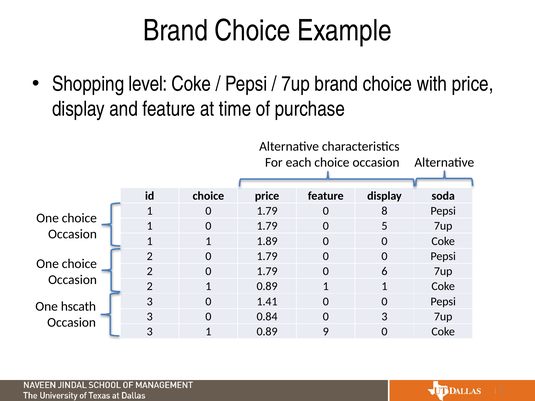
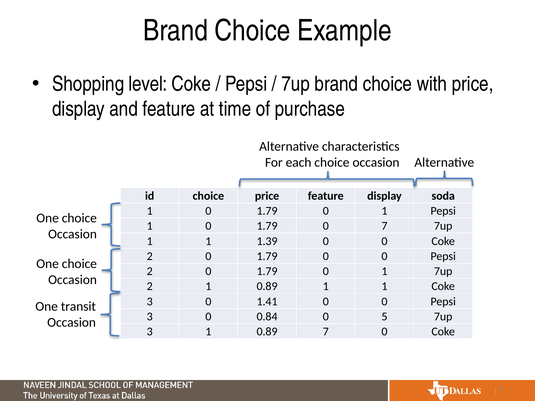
8 at (384, 211): 8 -> 1
0 5: 5 -> 7
1.89: 1.89 -> 1.39
6 at (384, 271): 6 -> 1
hscath: hscath -> transit
0 3: 3 -> 5
0.89 9: 9 -> 7
